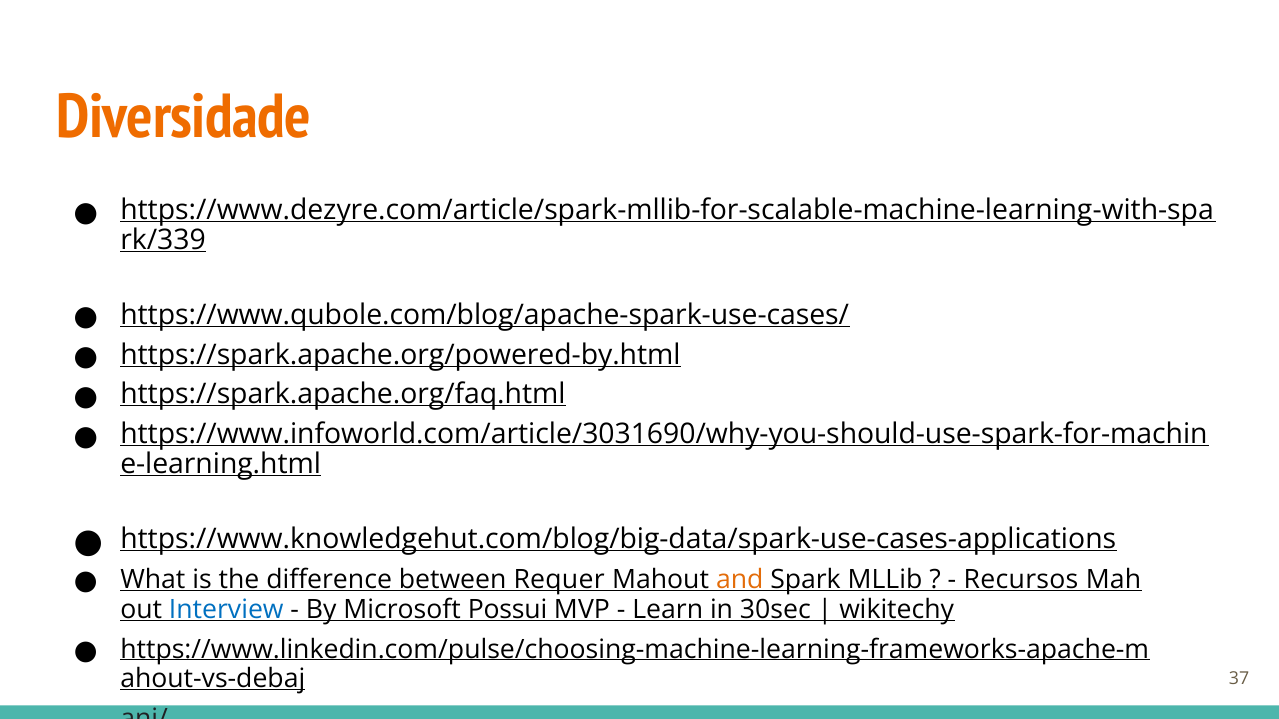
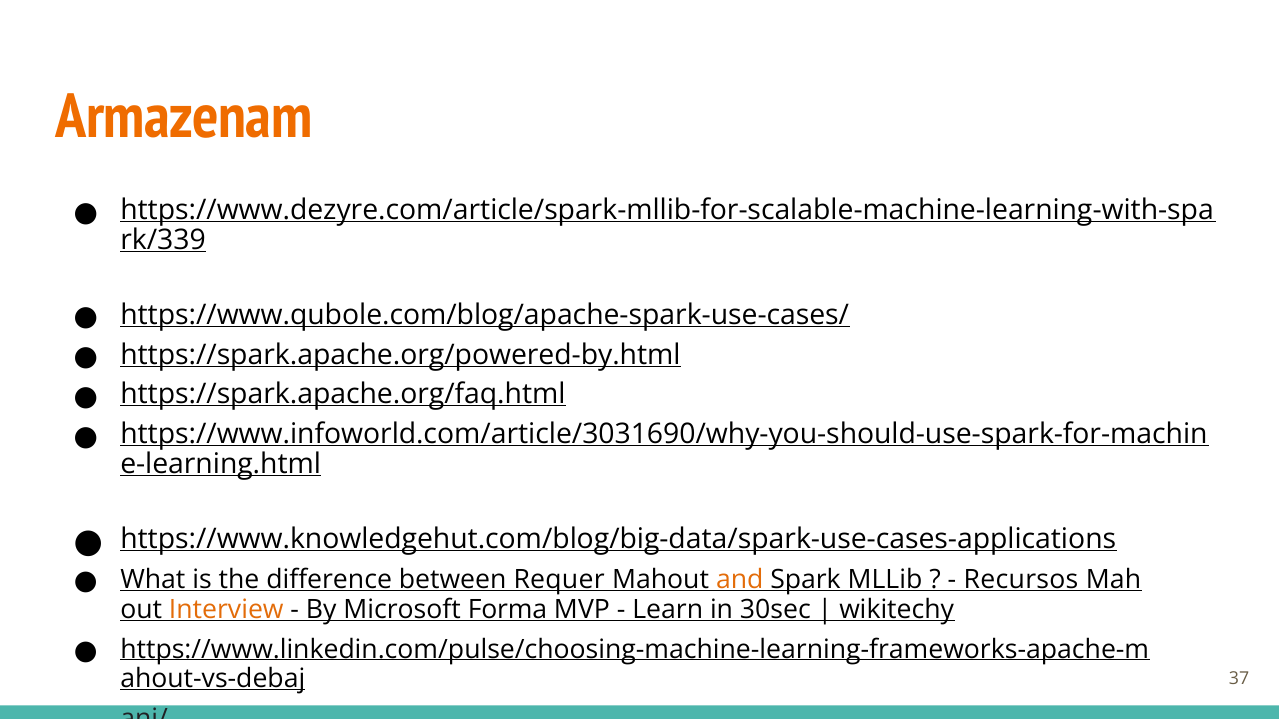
Diversidade: Diversidade -> Armazenam
Interview colour: blue -> orange
Possui: Possui -> Forma
